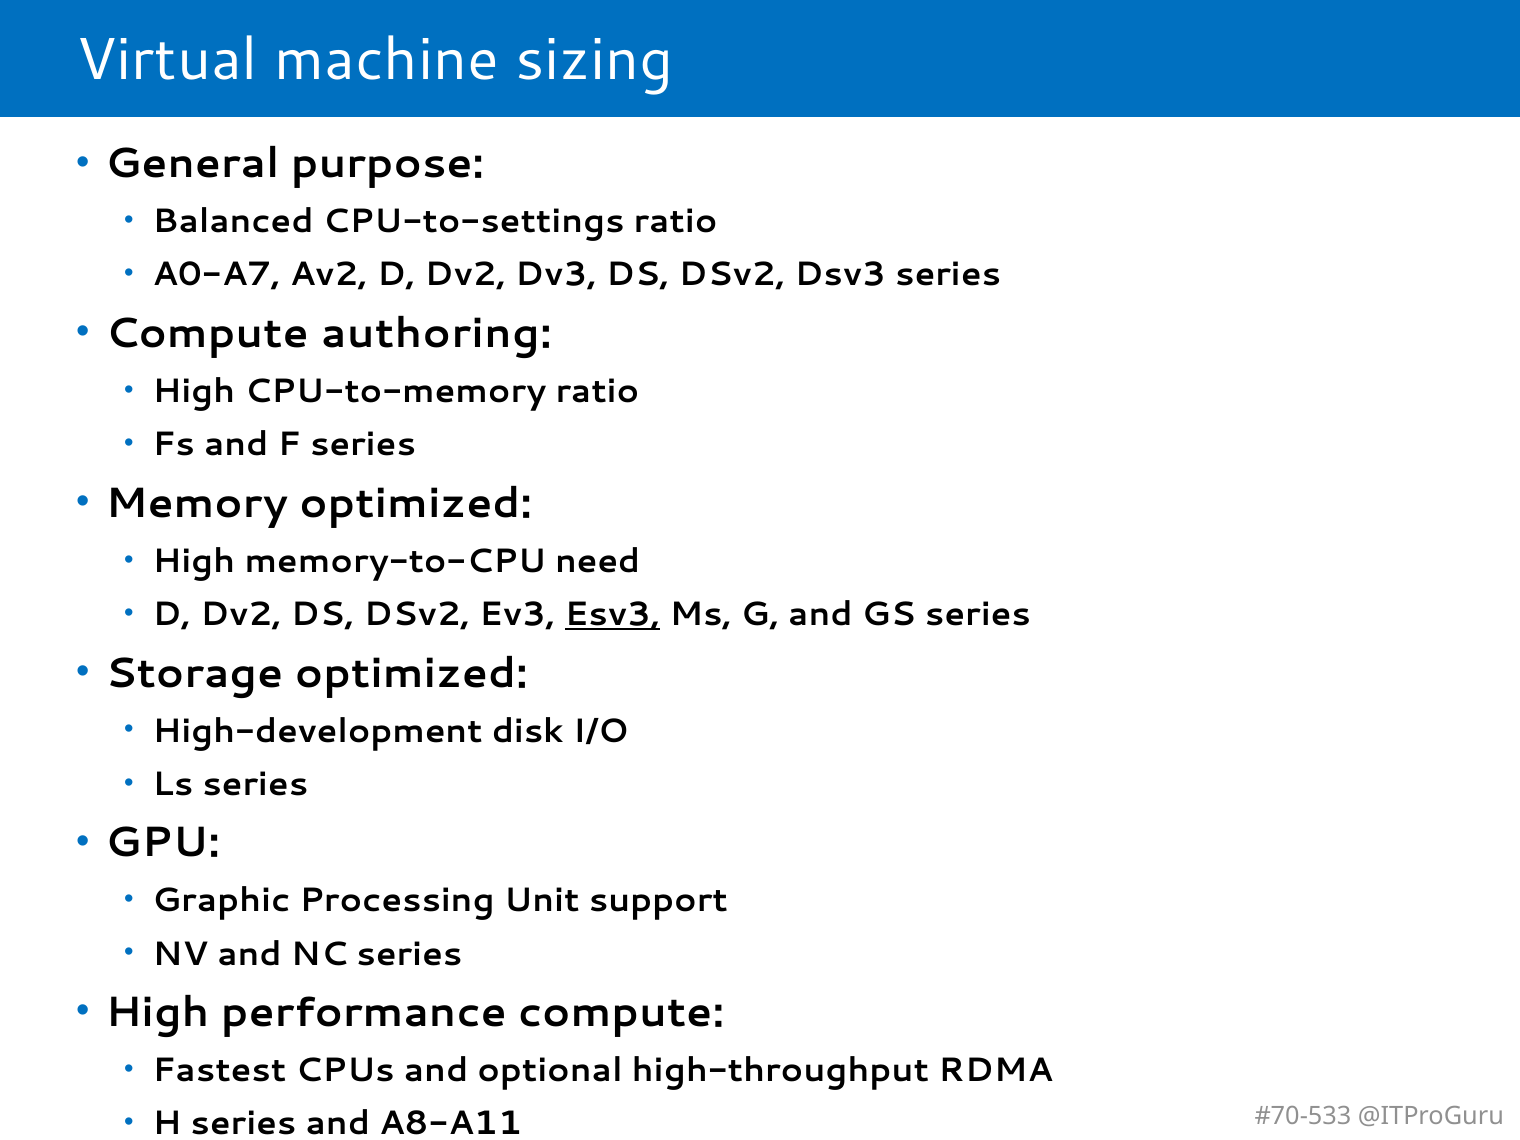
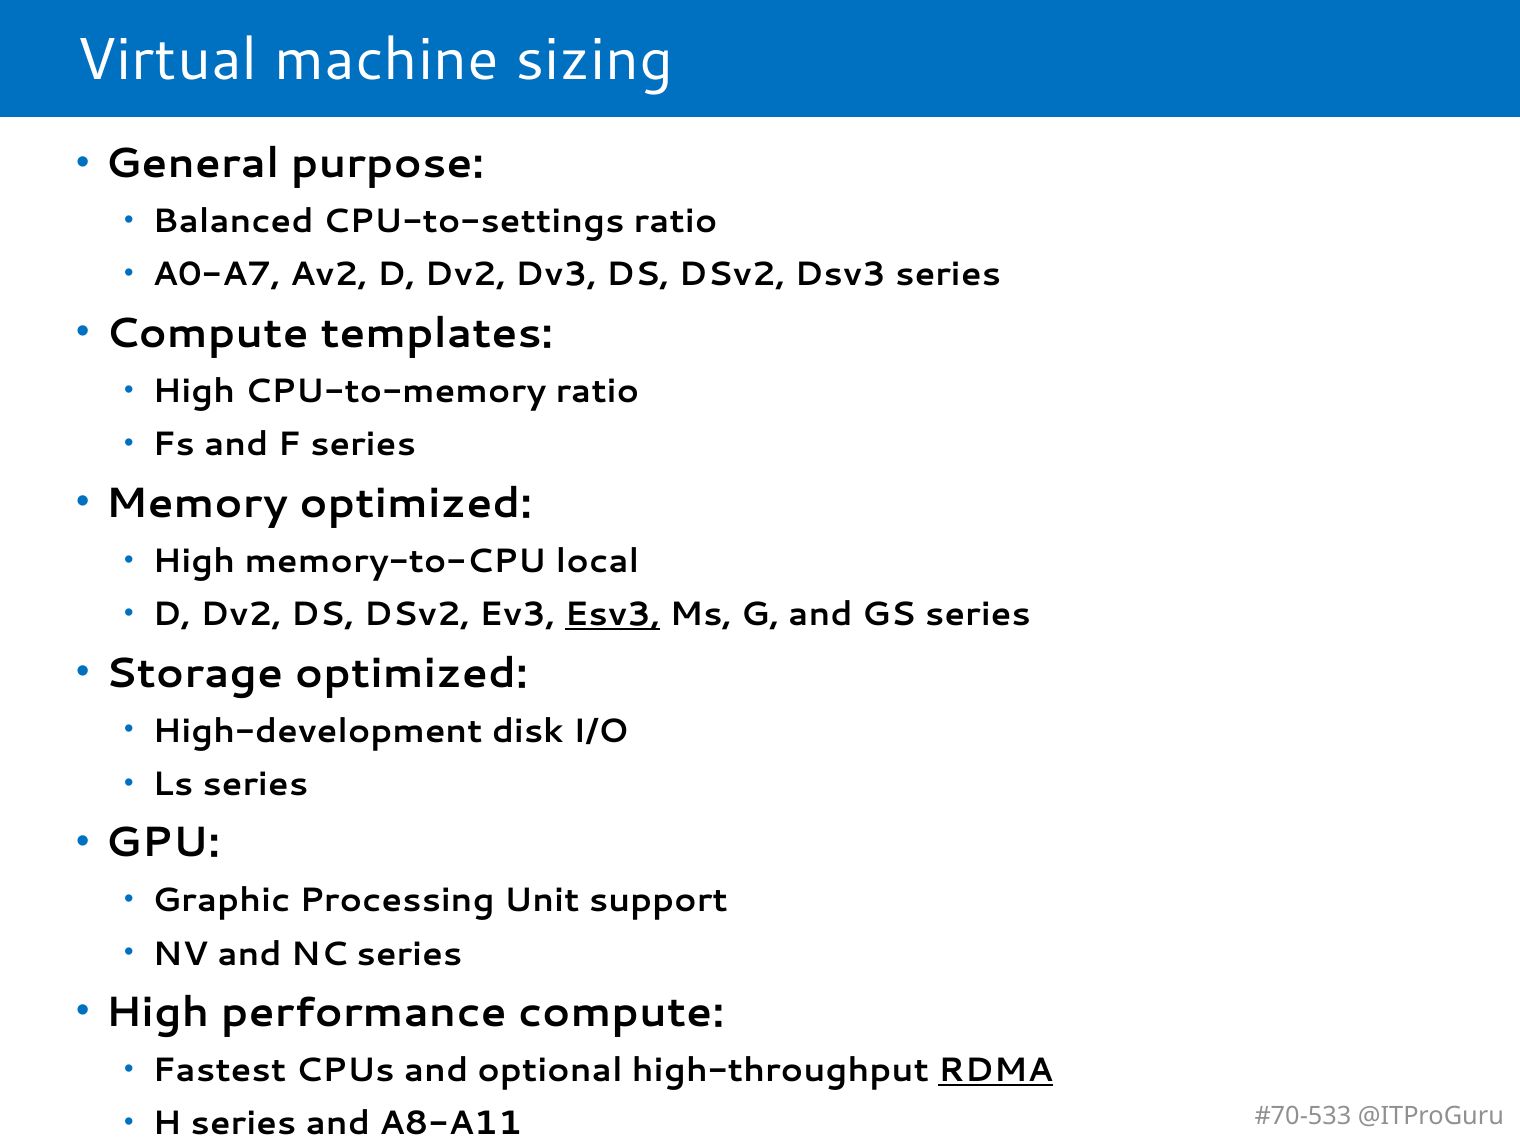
authoring: authoring -> templates
need: need -> local
RDMA underline: none -> present
